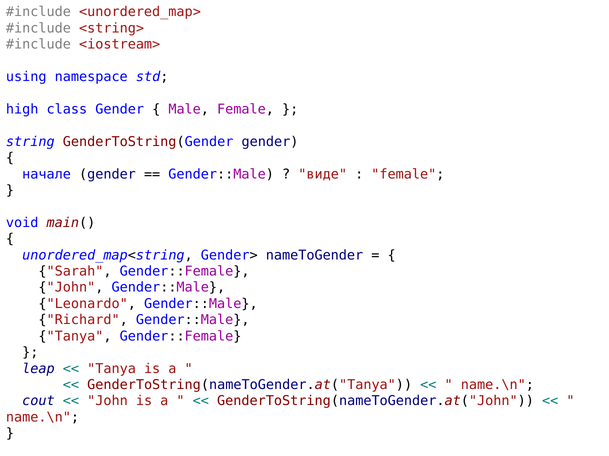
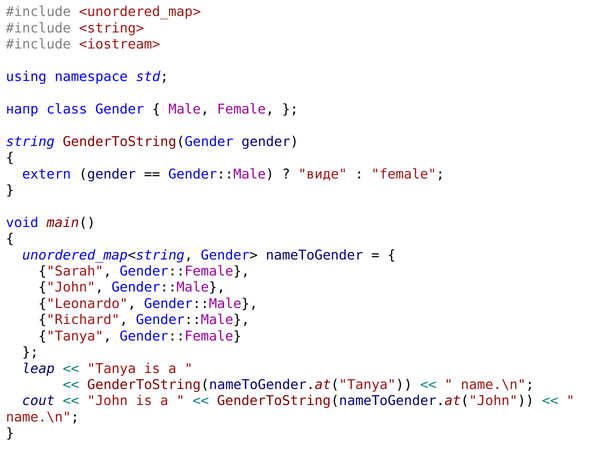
high: high -> напр
начале: начале -> extern
